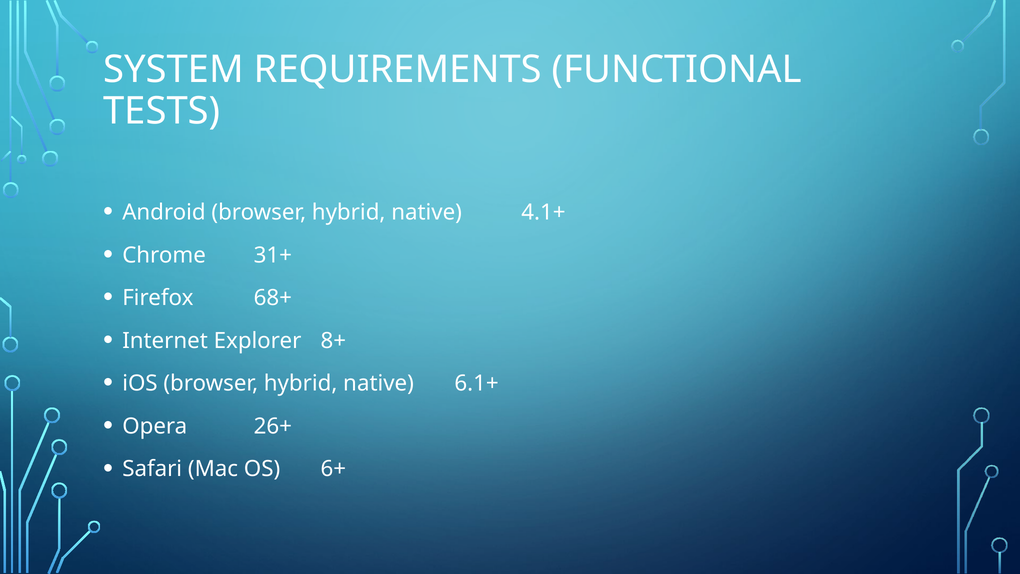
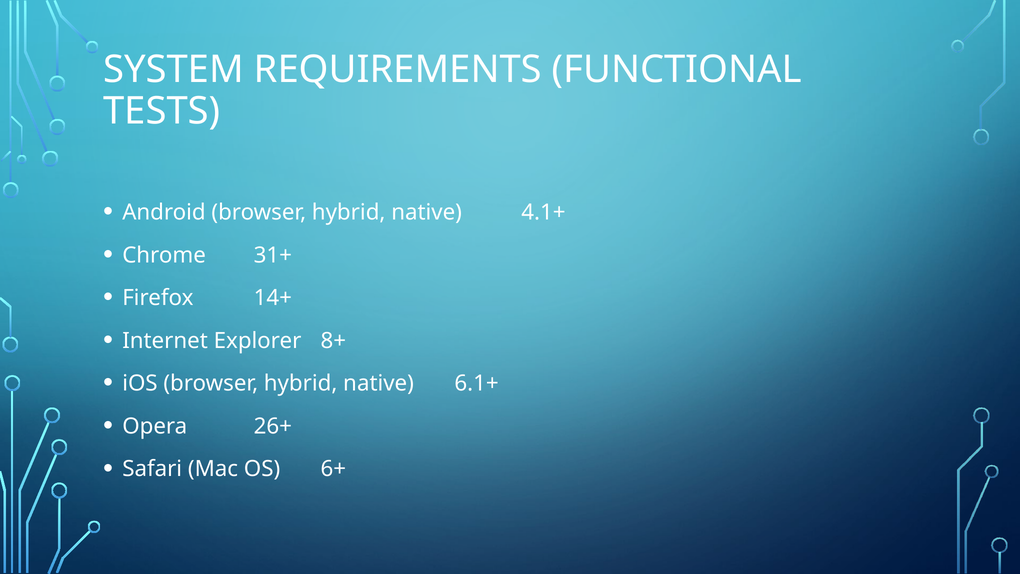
68+: 68+ -> 14+
